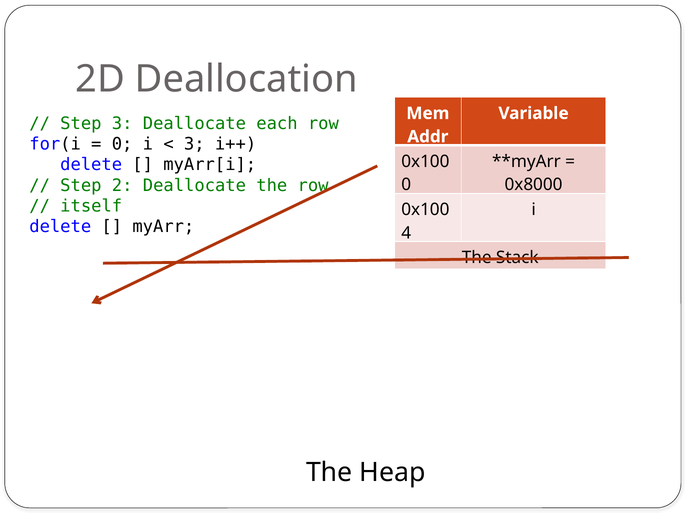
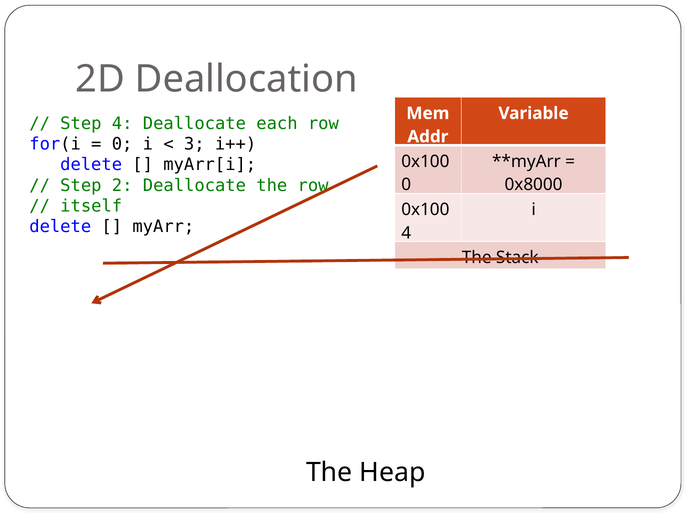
Step 3: 3 -> 4
